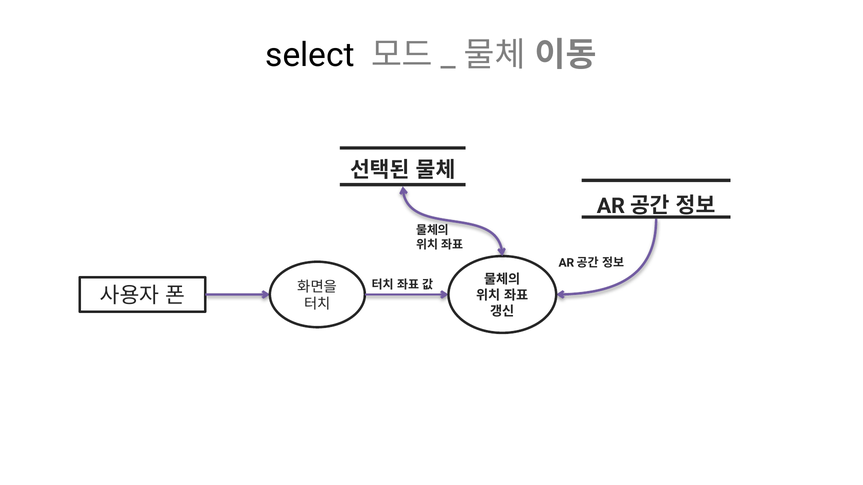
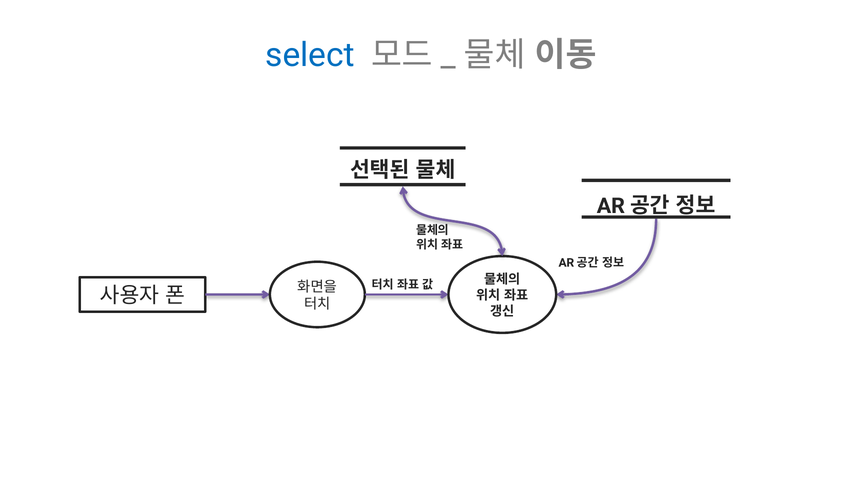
select colour: black -> blue
